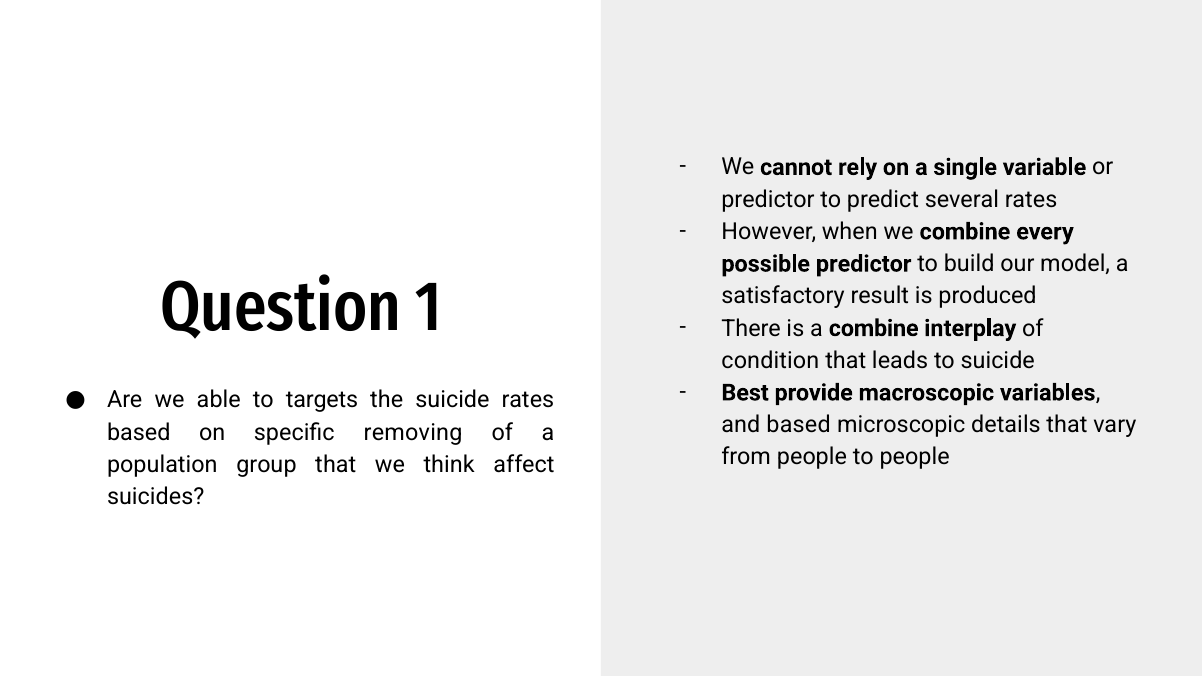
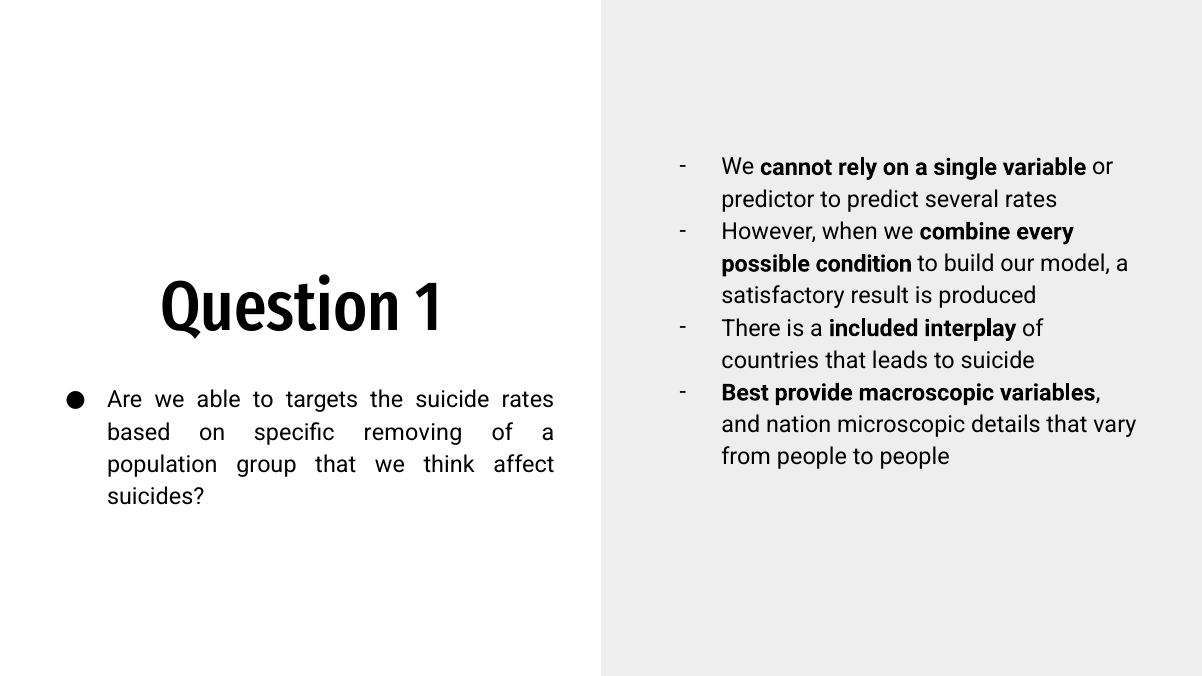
possible predictor: predictor -> condition
a combine: combine -> included
condition: condition -> countries
and based: based -> nation
